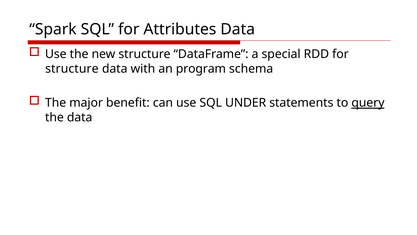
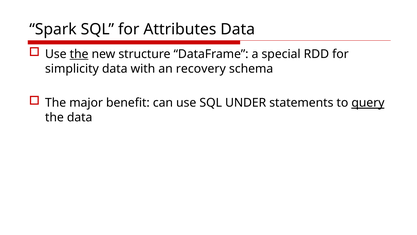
the at (79, 54) underline: none -> present
structure at (72, 69): structure -> simplicity
program: program -> recovery
